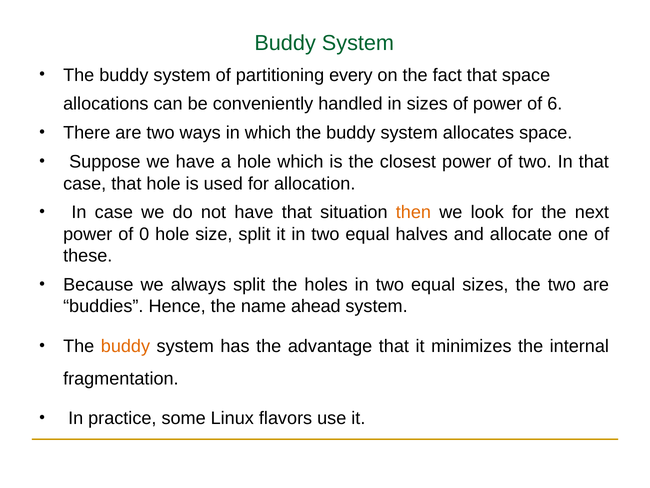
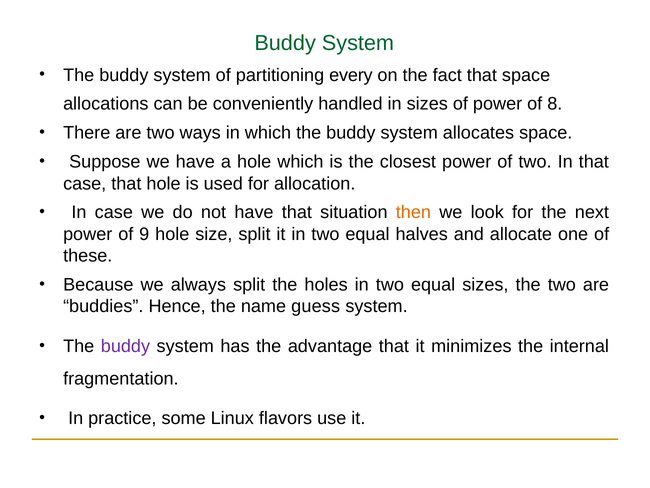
6: 6 -> 8
0: 0 -> 9
ahead: ahead -> guess
buddy at (125, 346) colour: orange -> purple
